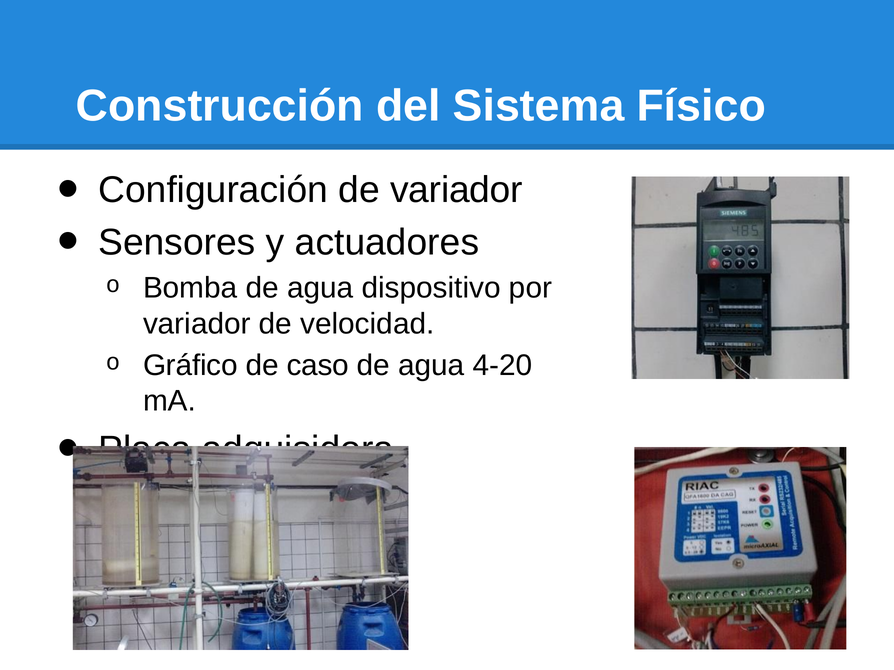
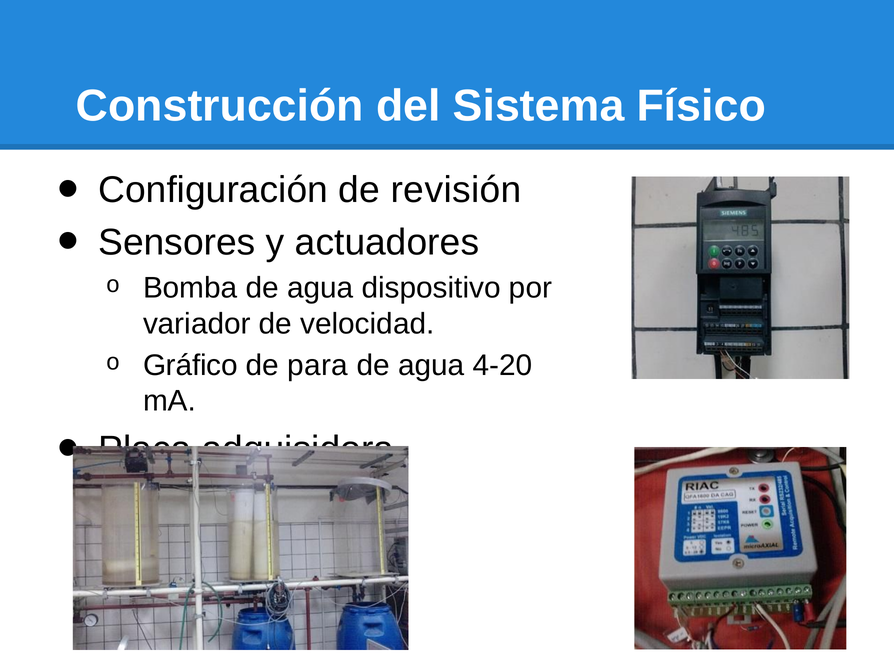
de variador: variador -> revisión
caso: caso -> para
